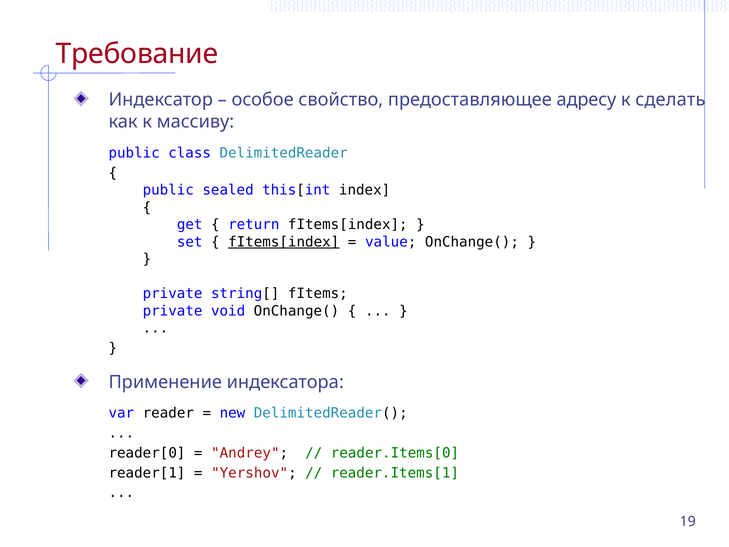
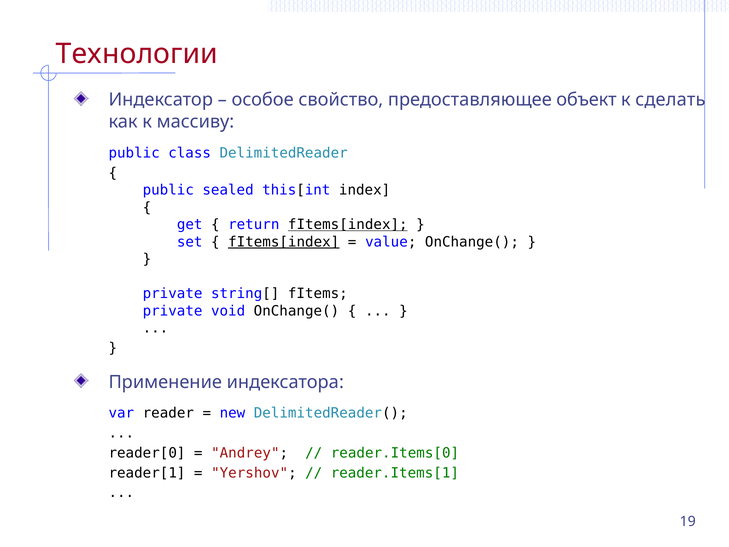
Требование: Требование -> Технологии
адресу: адресу -> объект
fItems[index at (348, 225) underline: none -> present
